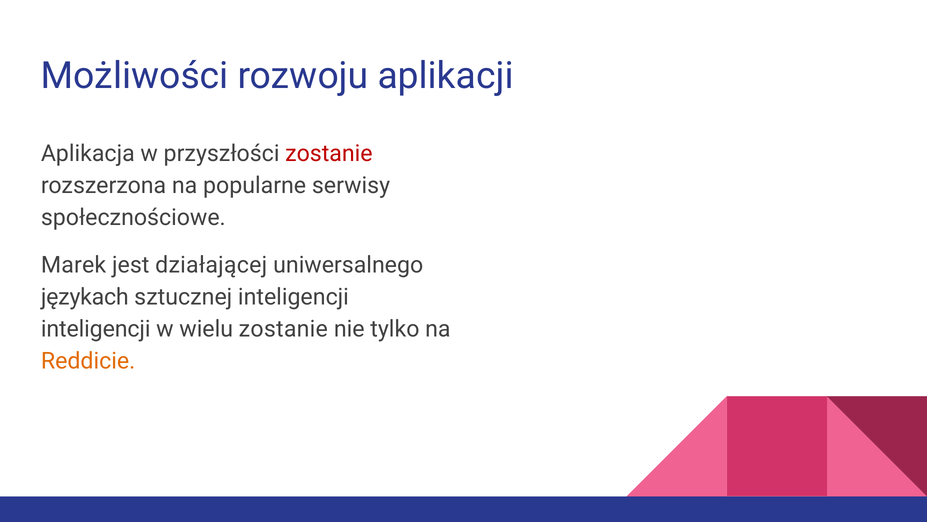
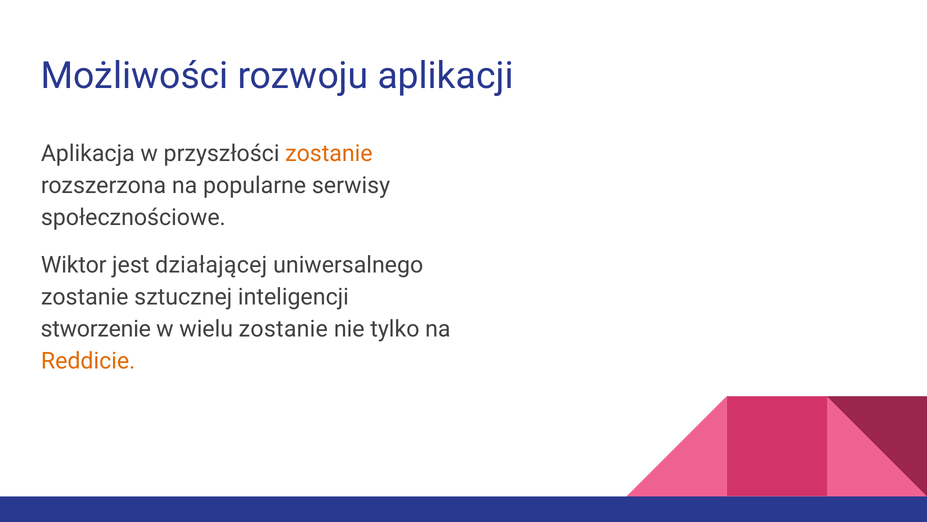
zostanie at (329, 154) colour: red -> orange
Marek: Marek -> Wiktor
językach at (85, 297): językach -> zostanie
inteligencji at (96, 329): inteligencji -> stworzenie
